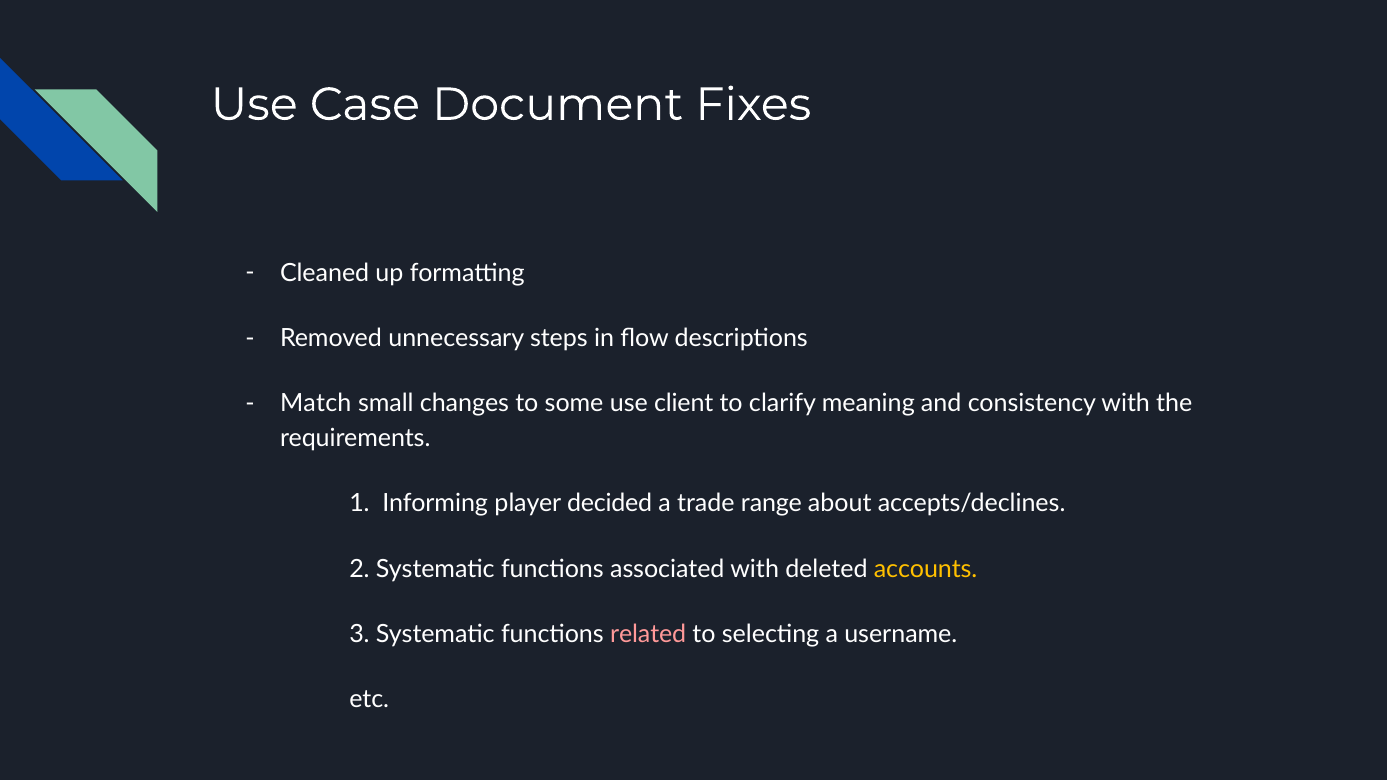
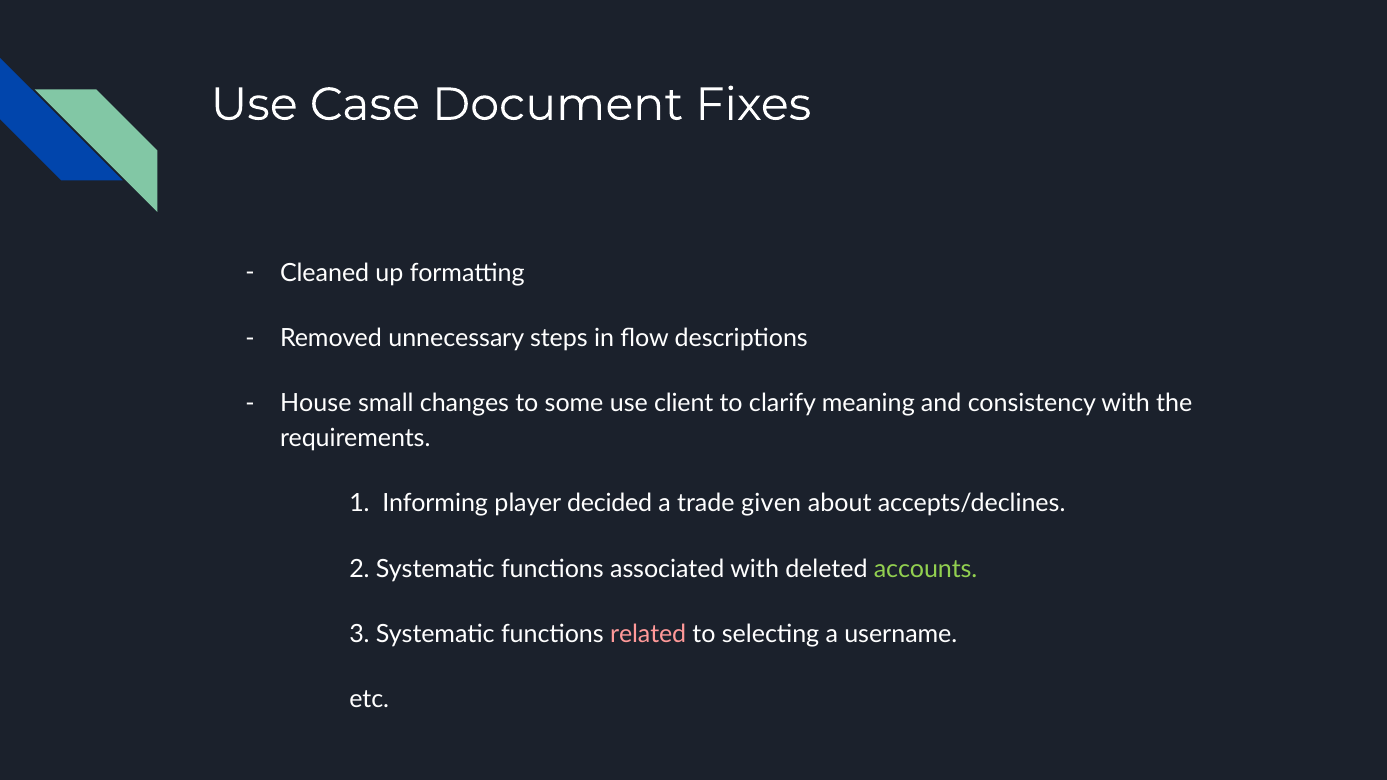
Match: Match -> House
range: range -> given
accounts colour: yellow -> light green
